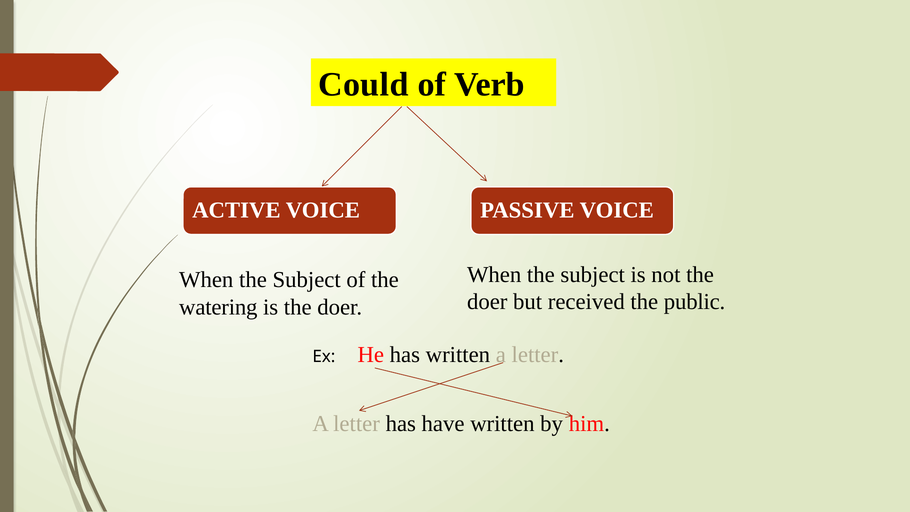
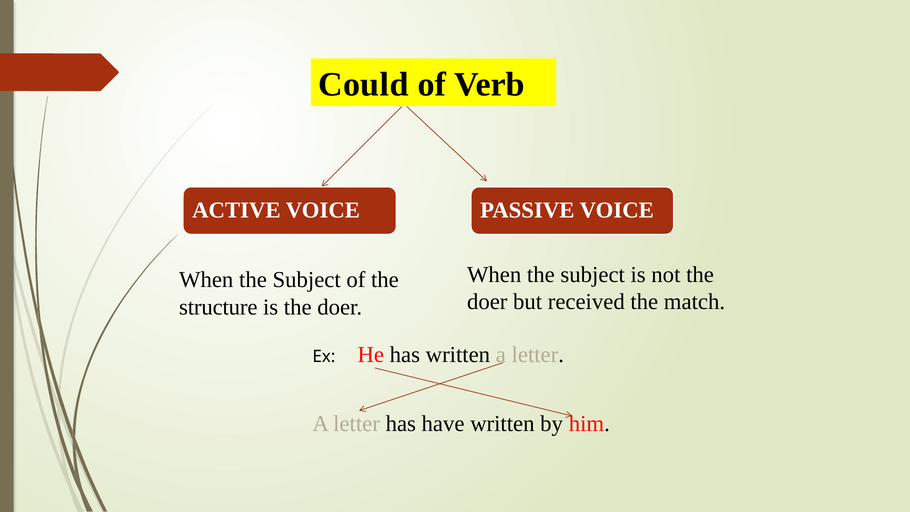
public: public -> match
watering: watering -> structure
